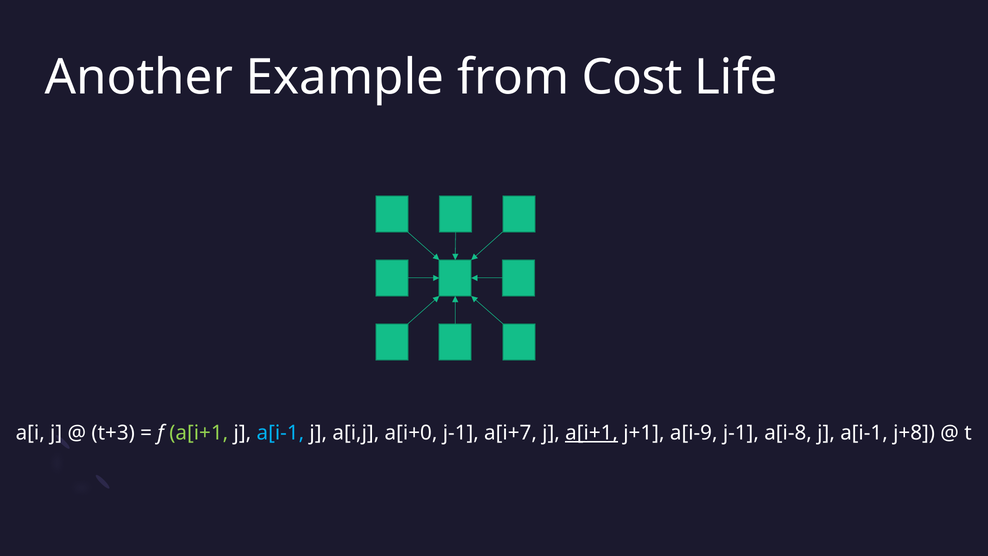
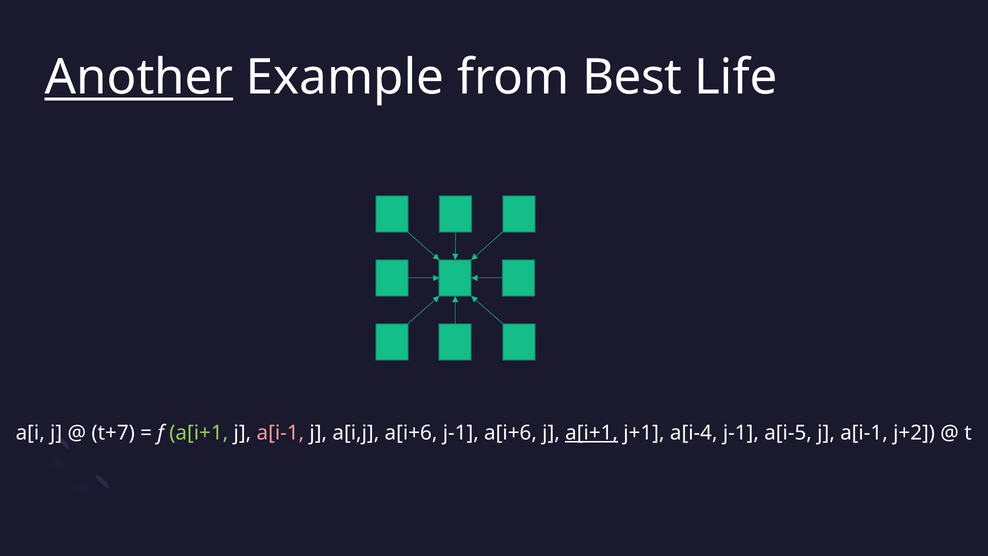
Another underline: none -> present
Cost: Cost -> Best
t+3: t+3 -> t+7
a[i-1 at (280, 433) colour: light blue -> pink
a[i,j a[i+0: a[i+0 -> a[i+6
j-1 a[i+7: a[i+7 -> a[i+6
a[i-9: a[i-9 -> a[i-4
a[i-8: a[i-8 -> a[i-5
j+8: j+8 -> j+2
